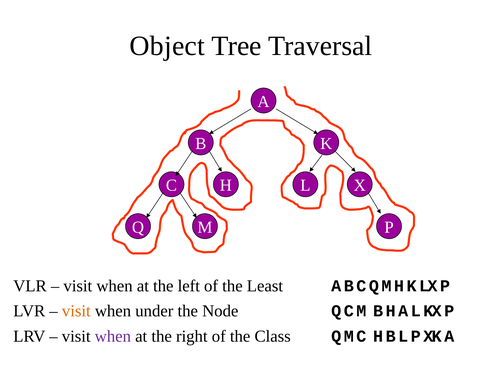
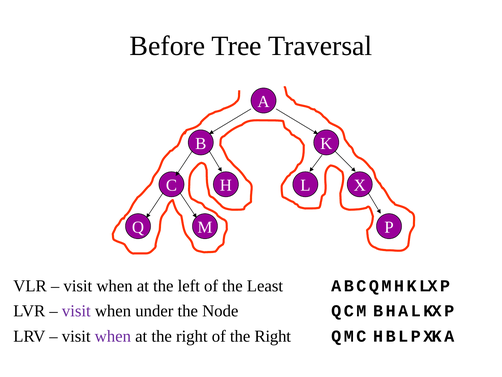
Object: Object -> Before
visit at (76, 311) colour: orange -> purple
of the Class: Class -> Right
